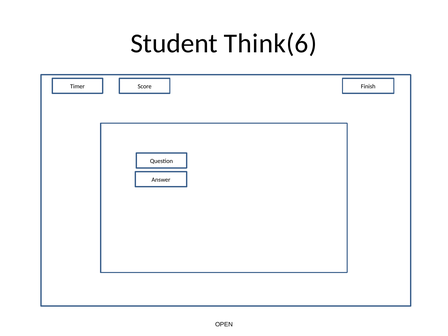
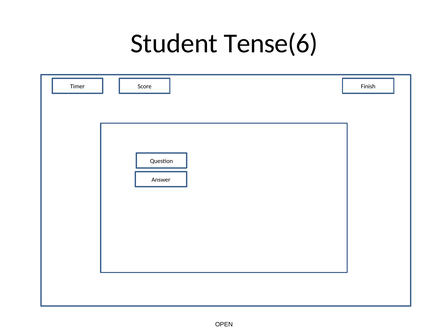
Think(6: Think(6 -> Tense(6
